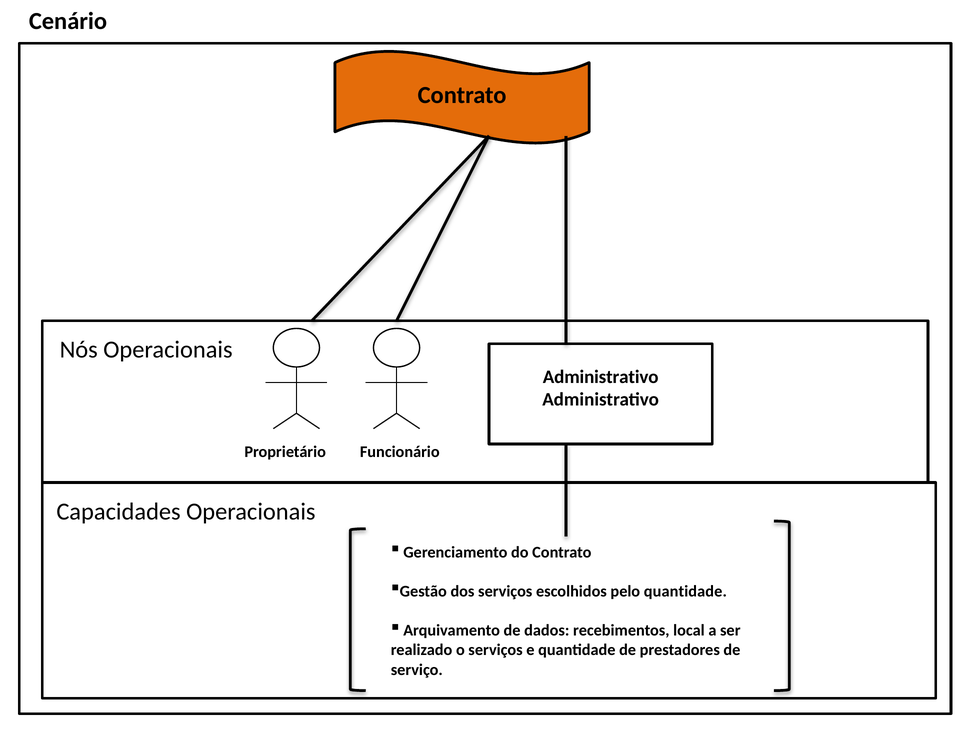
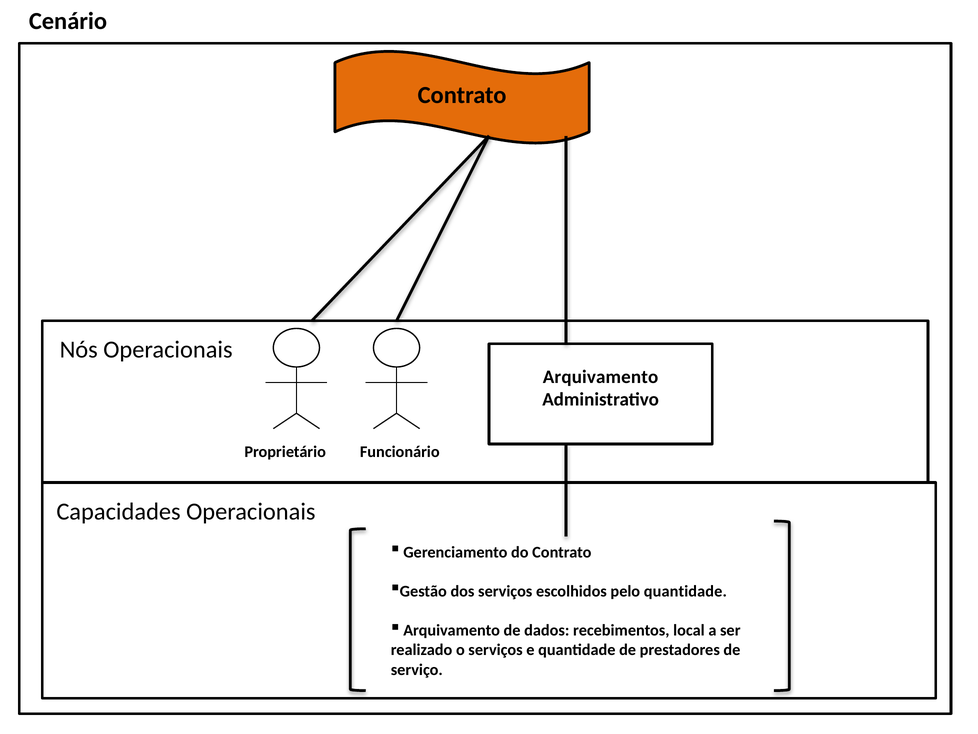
Administrativo at (601, 377): Administrativo -> Arquivamento
